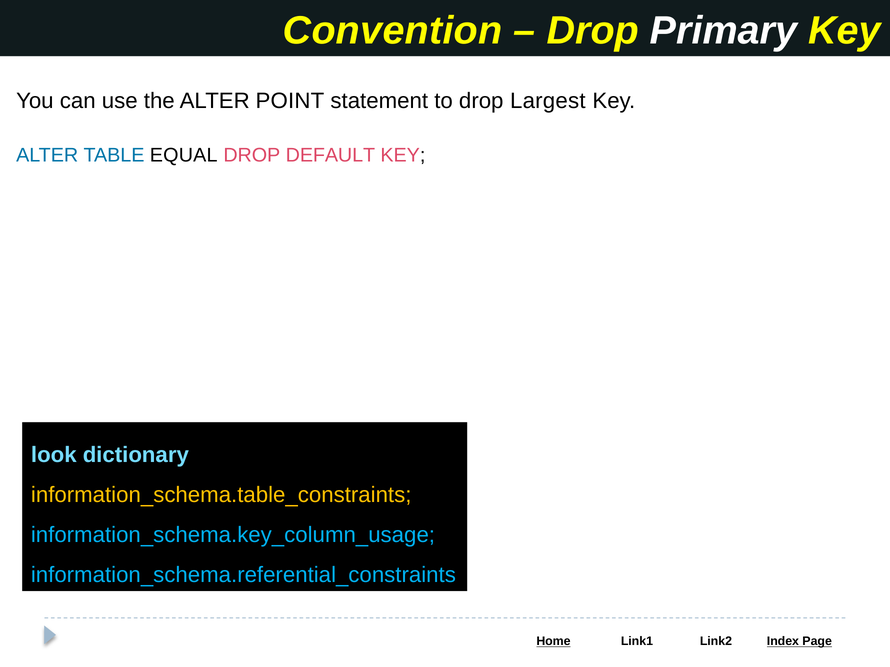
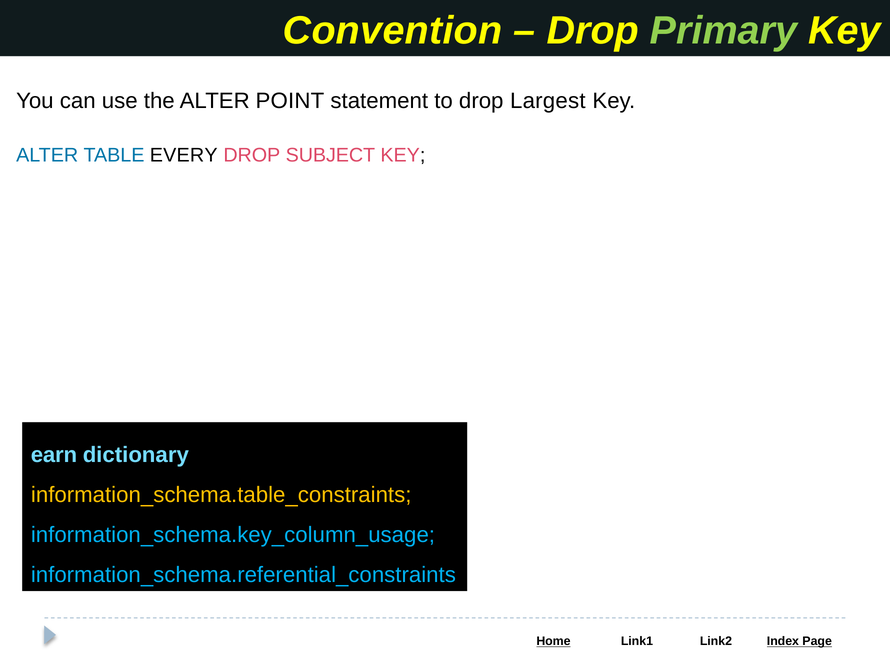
Primary colour: white -> light green
EQUAL: EQUAL -> EVERY
DEFAULT: DEFAULT -> SUBJECT
look: look -> earn
